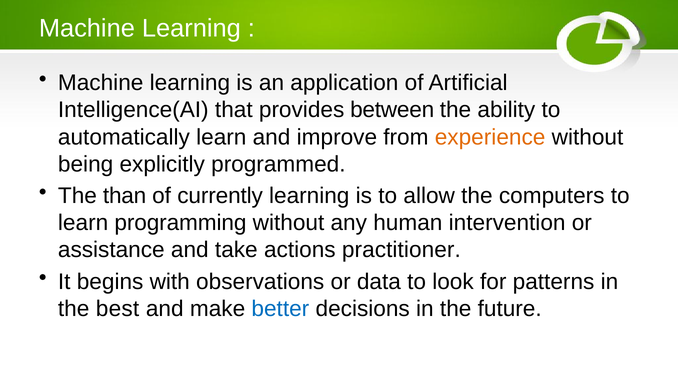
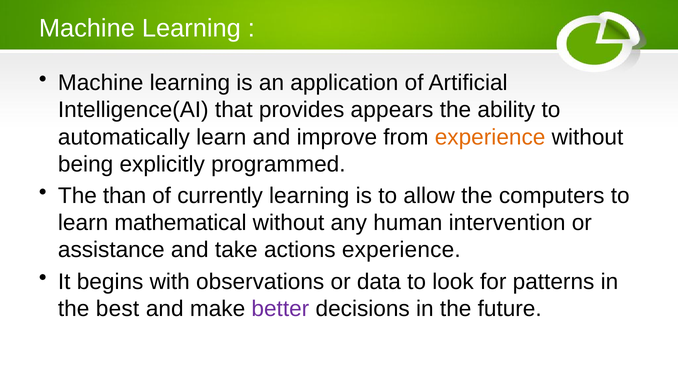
between: between -> appears
programming: programming -> mathematical
actions practitioner: practitioner -> experience
better colour: blue -> purple
